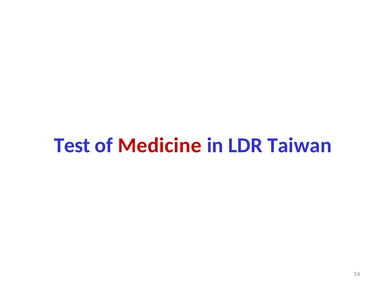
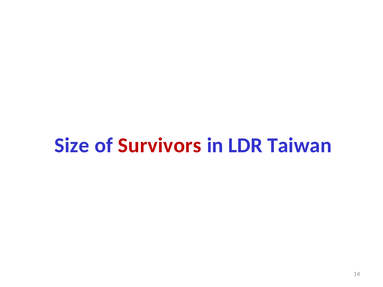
Test: Test -> Size
Medicine: Medicine -> Survivors
